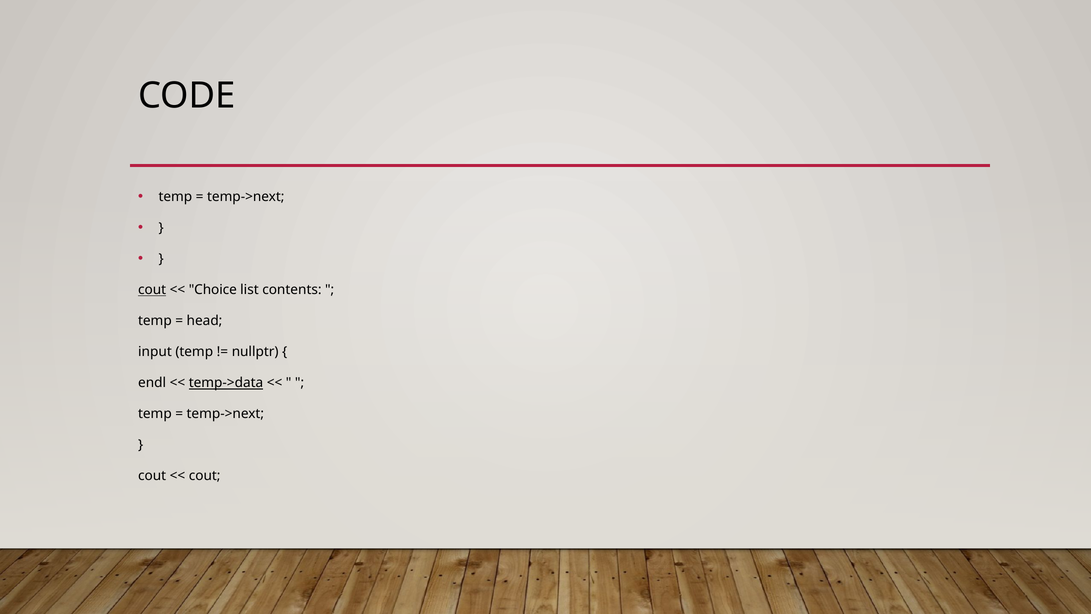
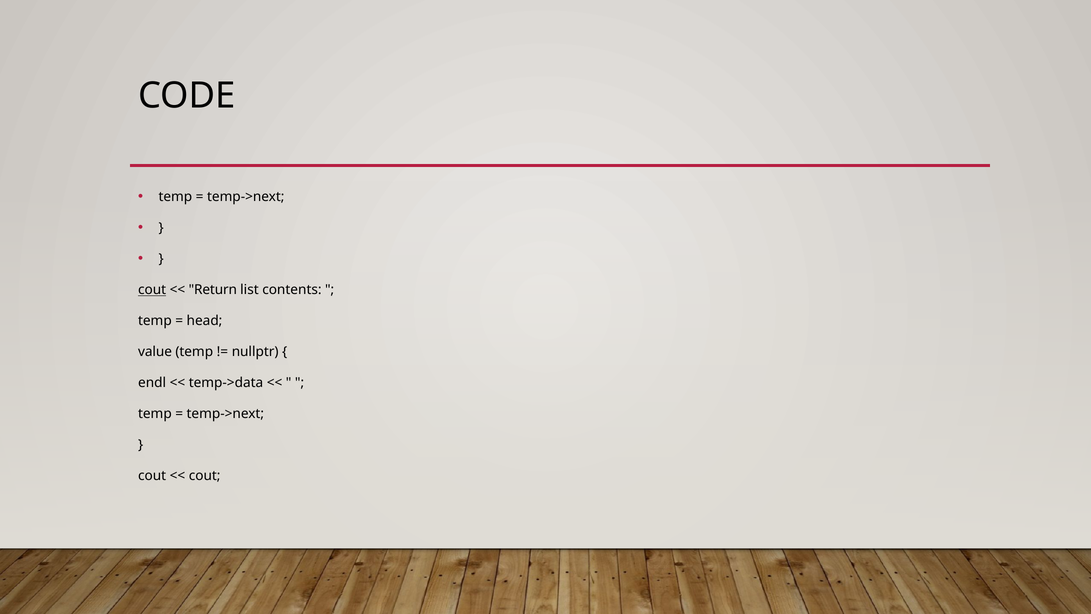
Choice: Choice -> Return
input: input -> value
temp->data underline: present -> none
